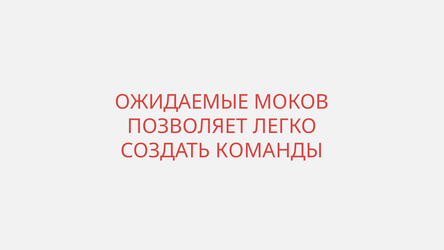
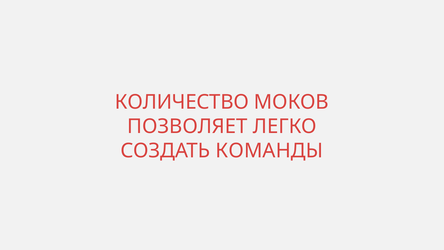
ОЖИДАЕМЫЕ: ОЖИДАЕМЫЕ -> КОЛИЧЕСТВО
